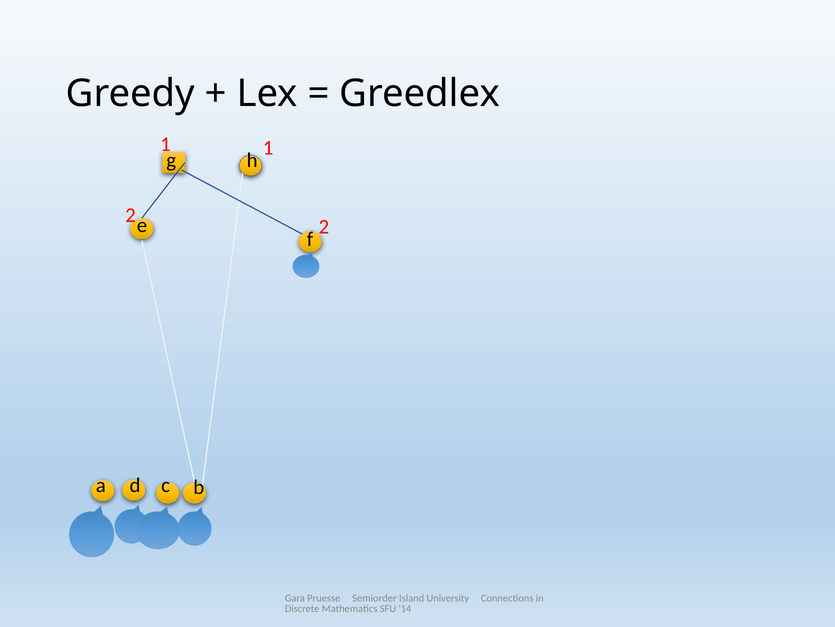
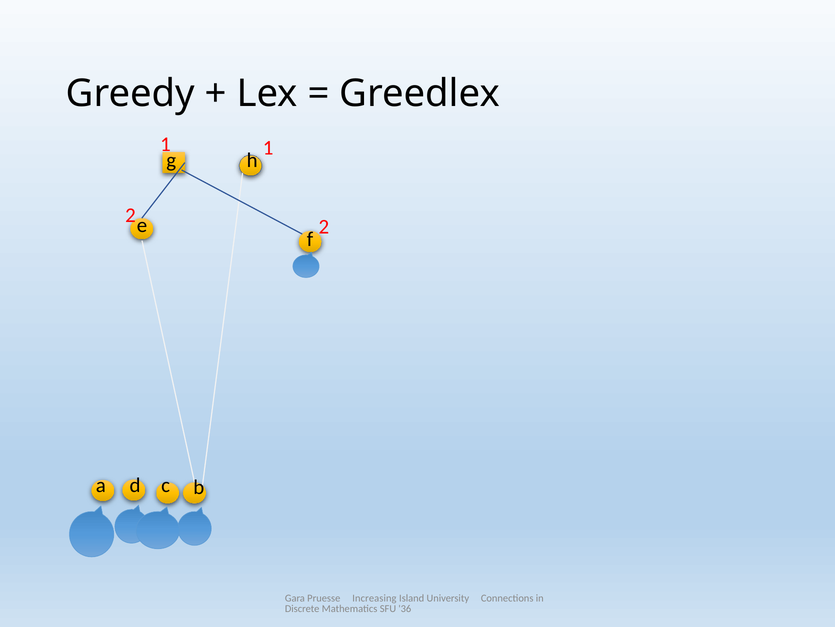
Semiorder: Semiorder -> Increasing
14: 14 -> 36
